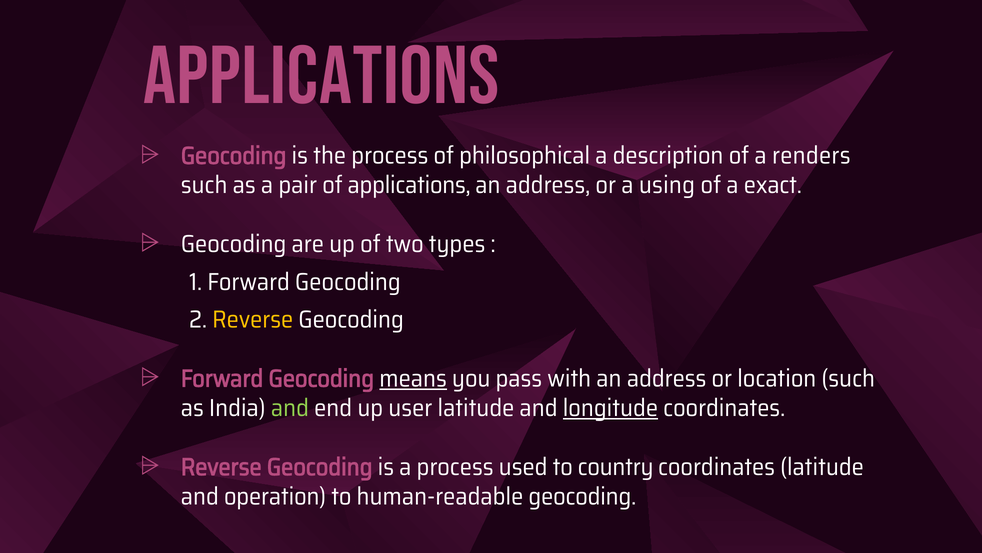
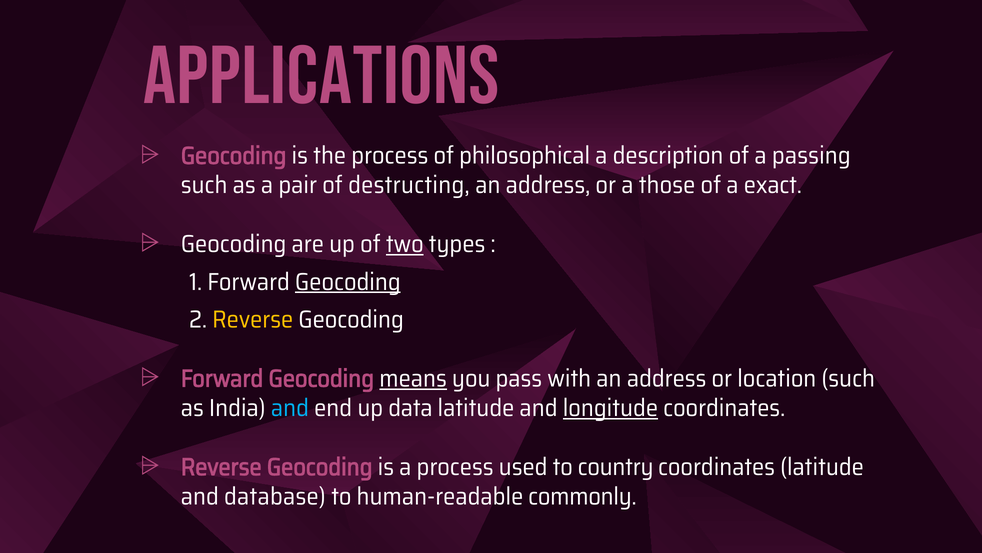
renders: renders -> passing
of applications: applications -> destructing
using: using -> those
two underline: none -> present
Geocoding at (348, 282) underline: none -> present
and at (290, 408) colour: light green -> light blue
user: user -> data
operation: operation -> database
human-readable geocoding: geocoding -> commonly
